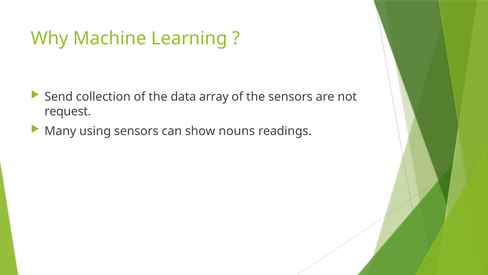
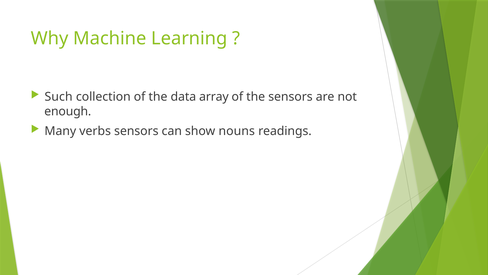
Send: Send -> Such
request: request -> enough
using: using -> verbs
